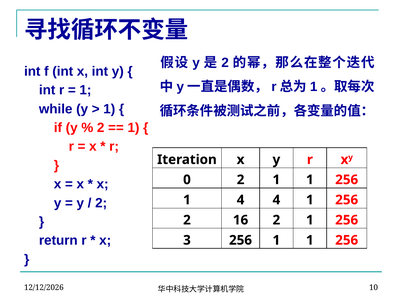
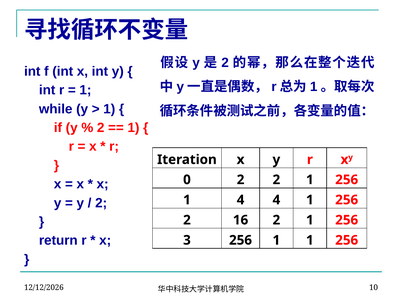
0 2 1: 1 -> 2
